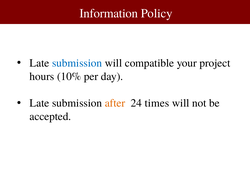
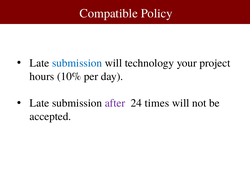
Information: Information -> Compatible
compatible: compatible -> technology
after colour: orange -> purple
